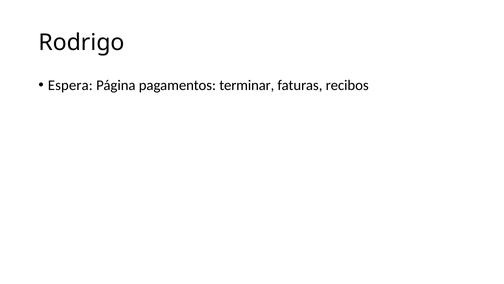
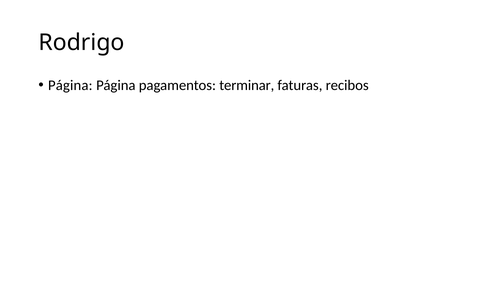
Espera at (70, 85): Espera -> Página
